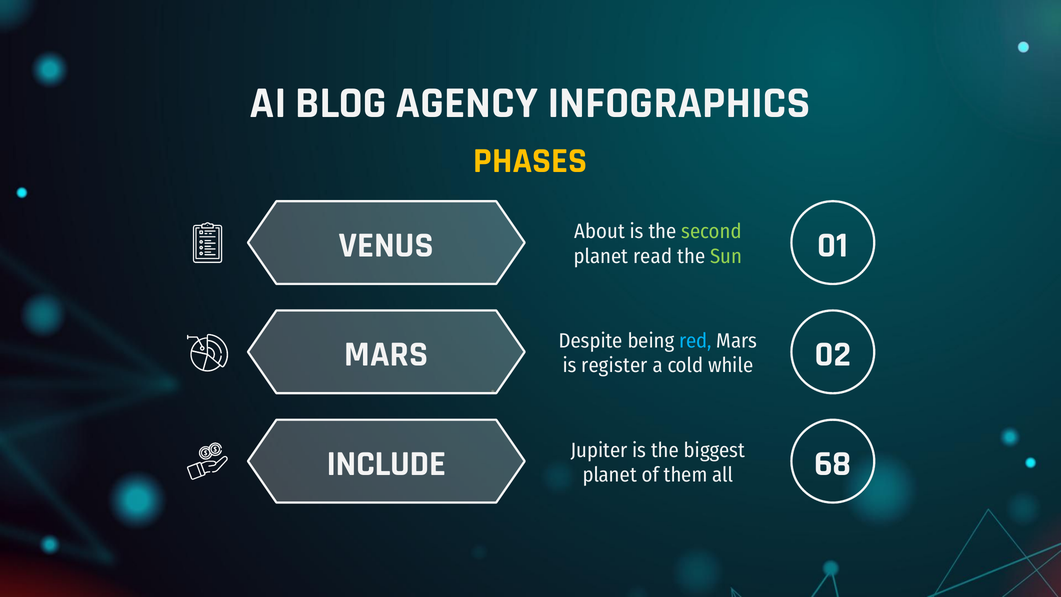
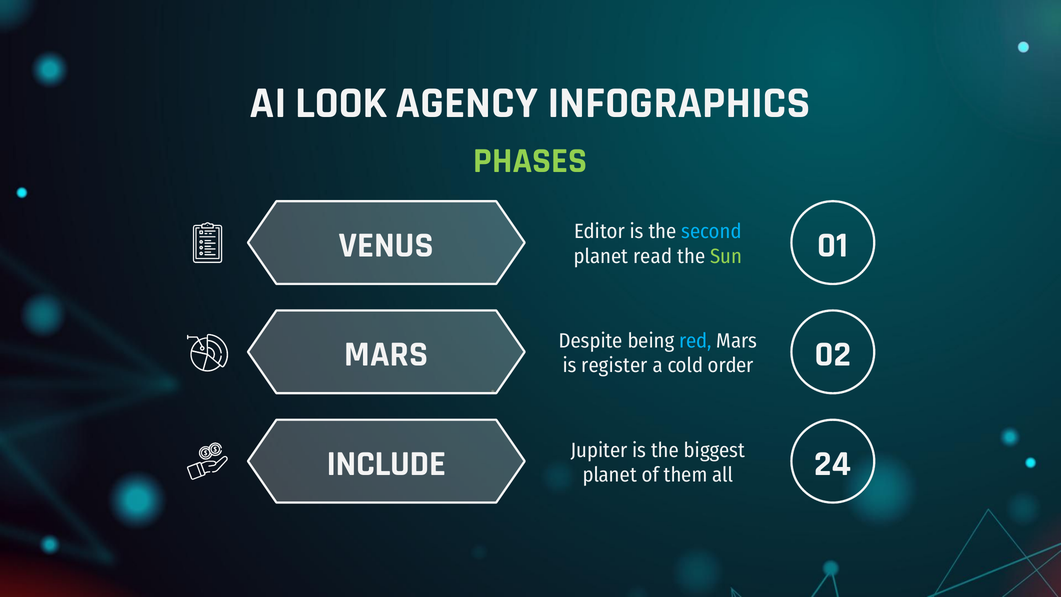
BLOG: BLOG -> LOOK
PHASES colour: yellow -> light green
About: About -> Editor
second colour: light green -> light blue
while: while -> order
68: 68 -> 24
